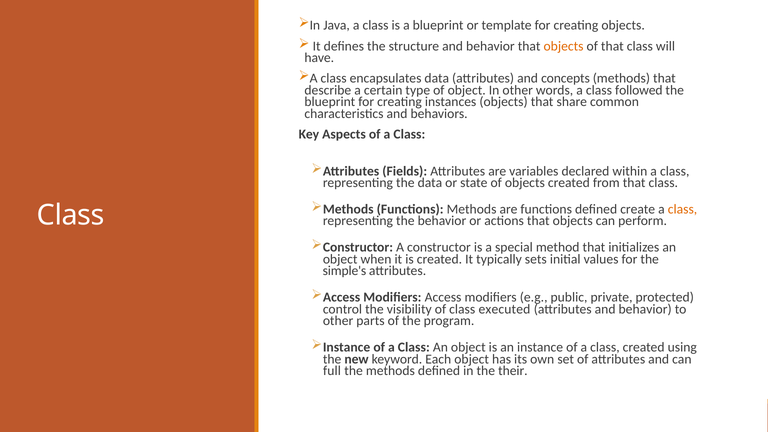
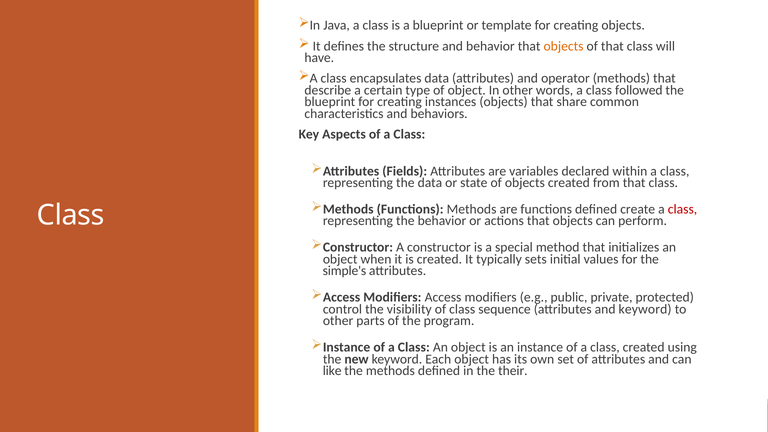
concepts: concepts -> operator
class at (682, 209) colour: orange -> red
executed: executed -> sequence
attributes and behavior: behavior -> keyword
full: full -> like
